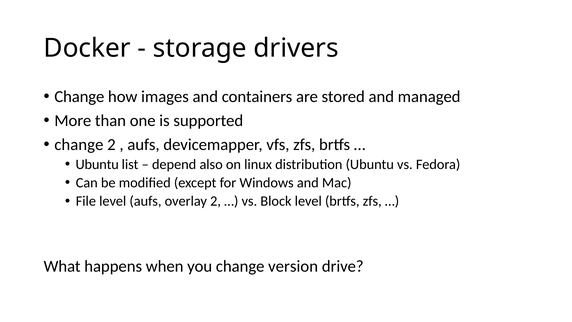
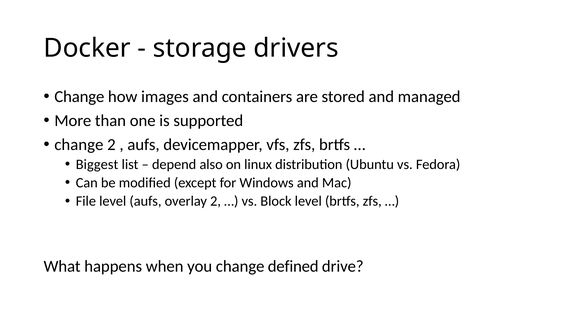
Ubuntu at (97, 164): Ubuntu -> Biggest
version: version -> defined
